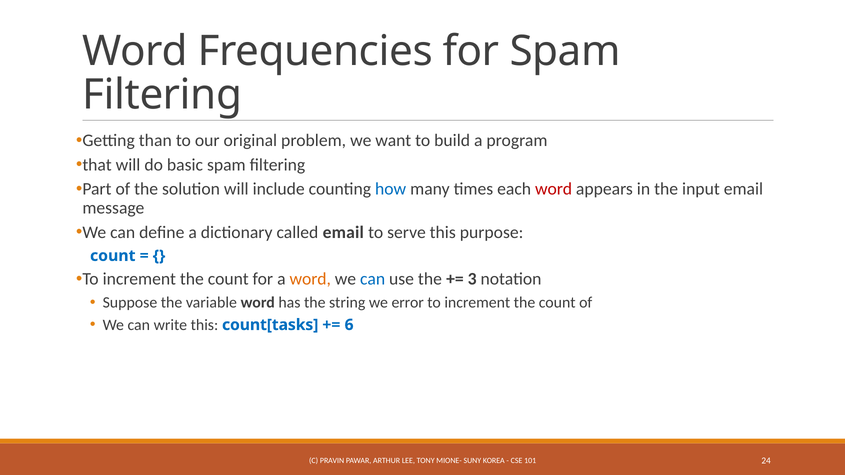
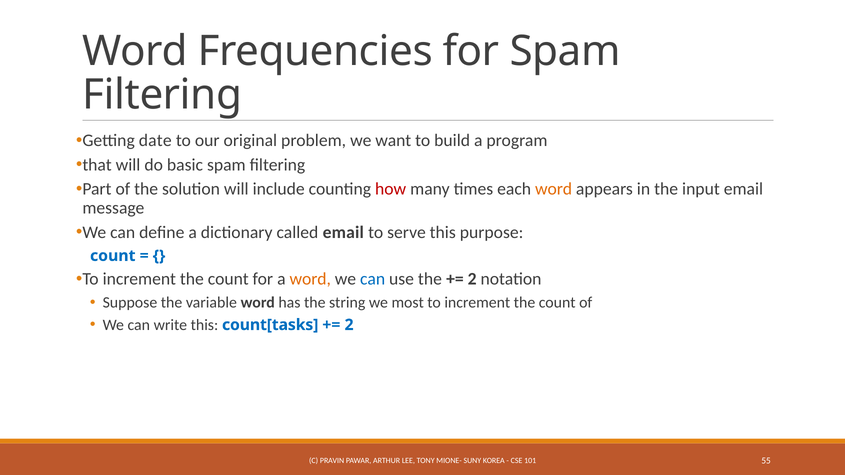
than: than -> date
how colour: blue -> red
word at (554, 189) colour: red -> orange
3 at (472, 279): 3 -> 2
error: error -> most
6 at (349, 325): 6 -> 2
24: 24 -> 55
